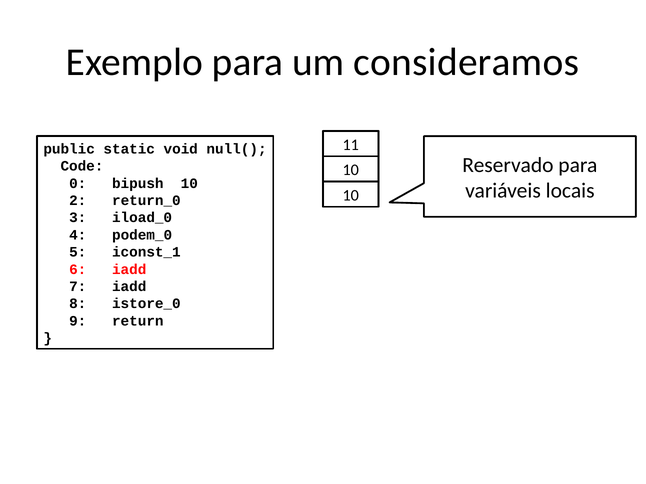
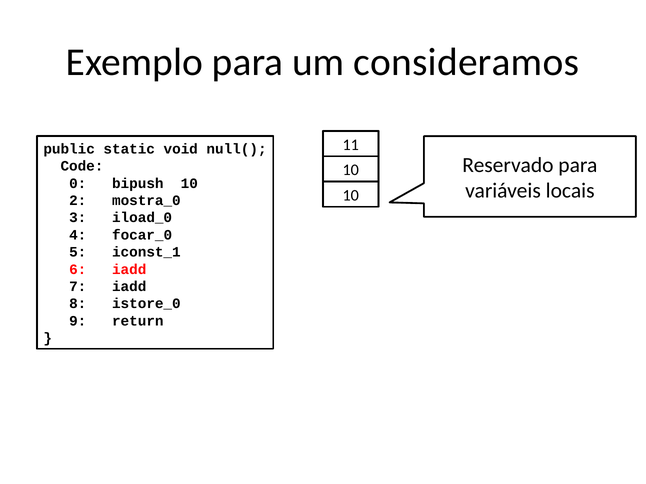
return_0: return_0 -> mostra_0
podem_0: podem_0 -> focar_0
